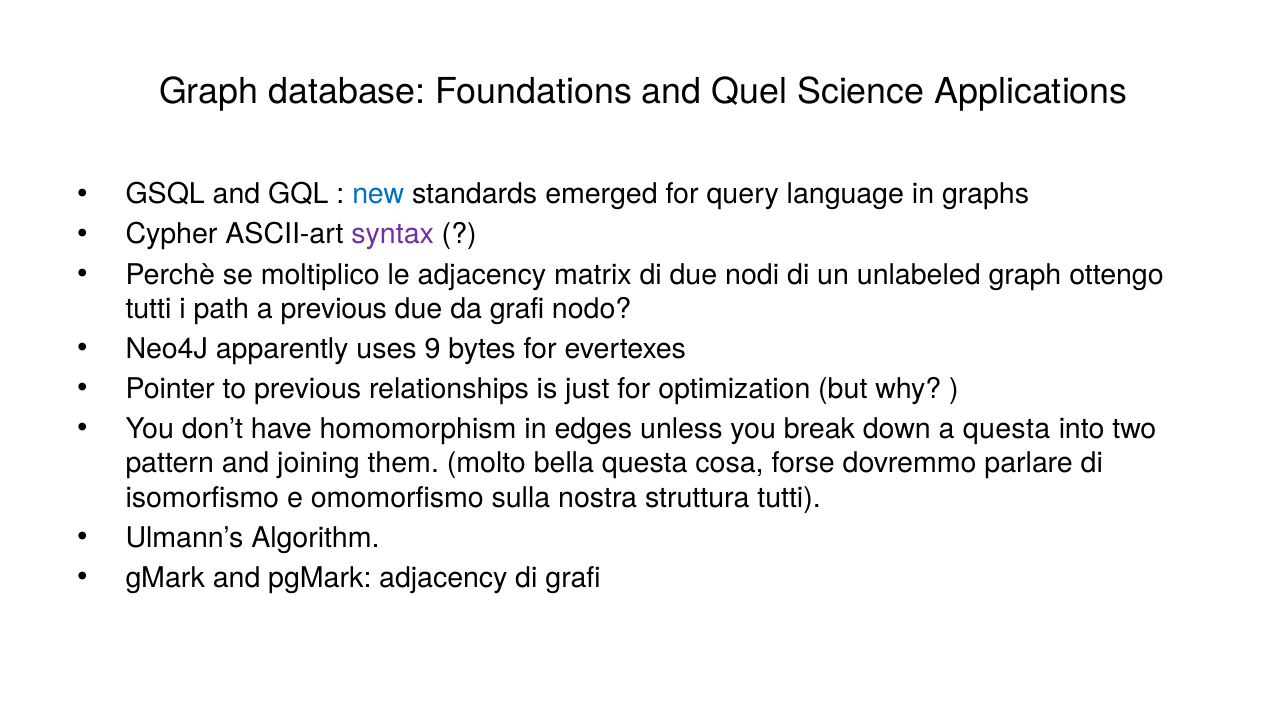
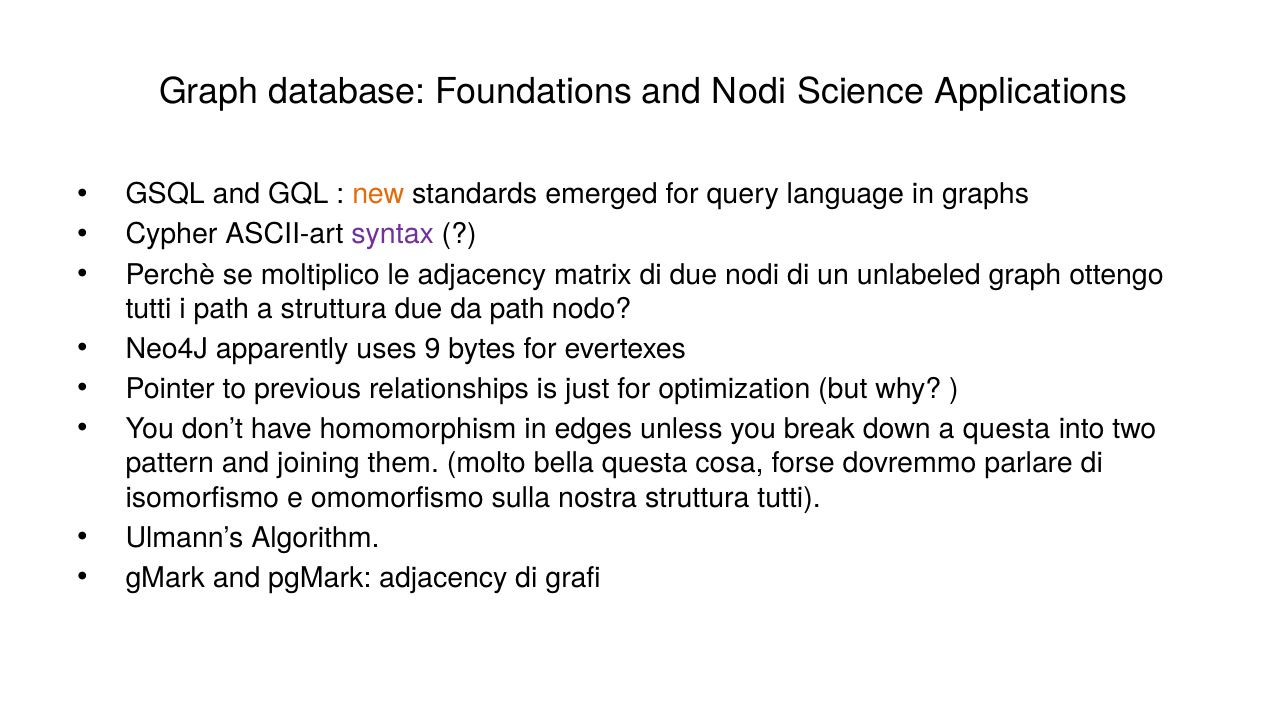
and Quel: Quel -> Nodi
new colour: blue -> orange
a previous: previous -> struttura
da grafi: grafi -> path
